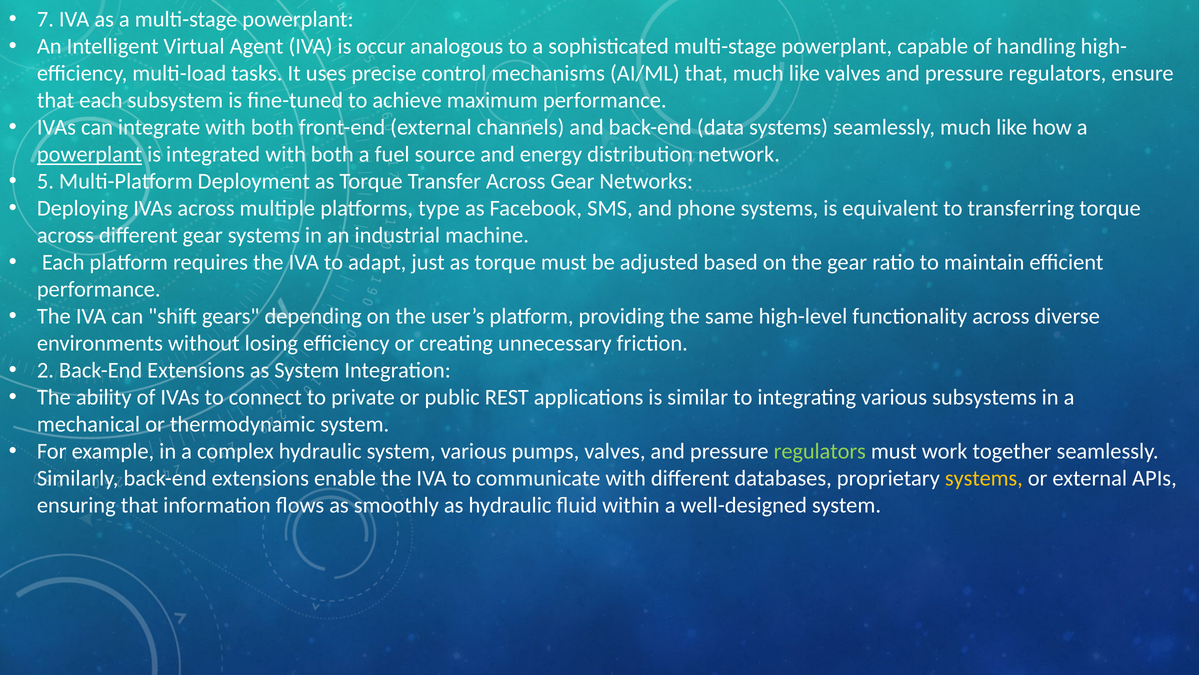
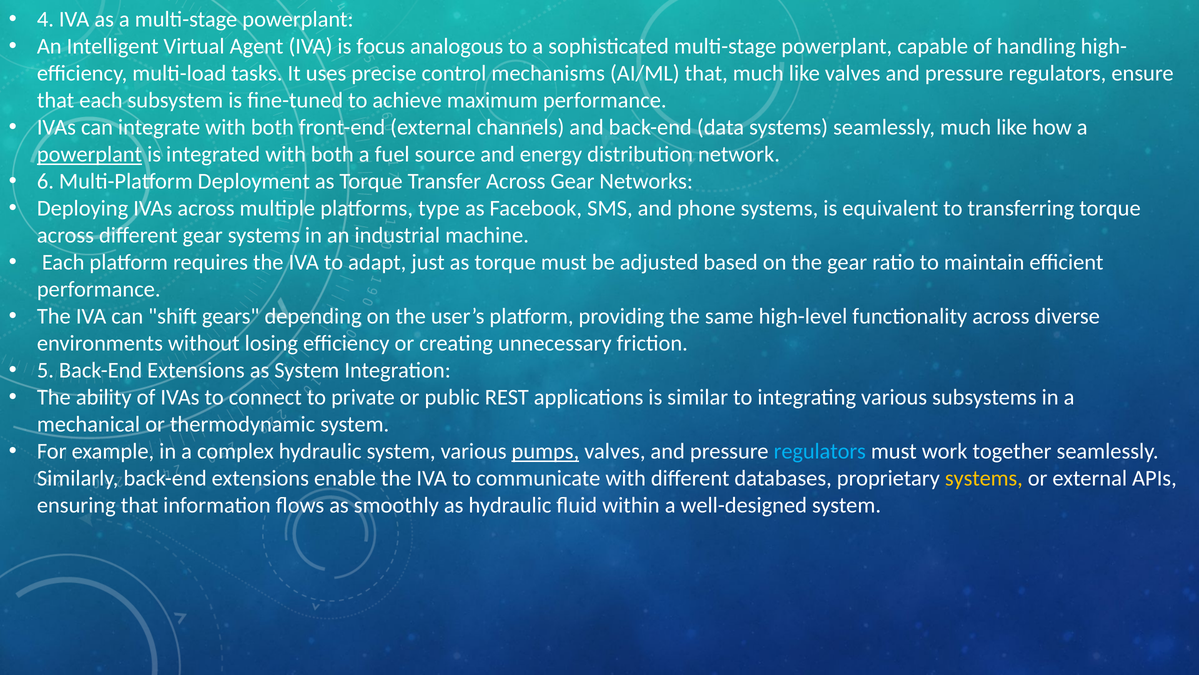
7: 7 -> 4
occur: occur -> focus
5: 5 -> 6
2: 2 -> 5
pumps underline: none -> present
regulators at (820, 451) colour: light green -> light blue
